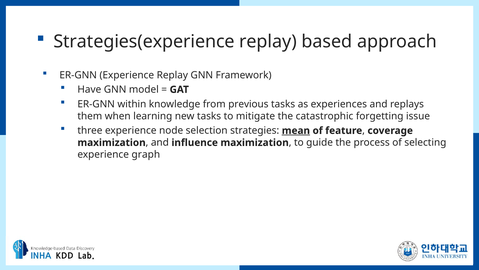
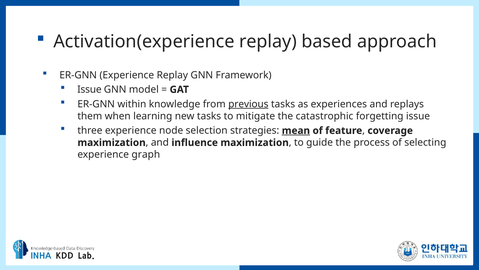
Strategies(experience: Strategies(experience -> Activation(experience
Have at (89, 89): Have -> Issue
previous underline: none -> present
